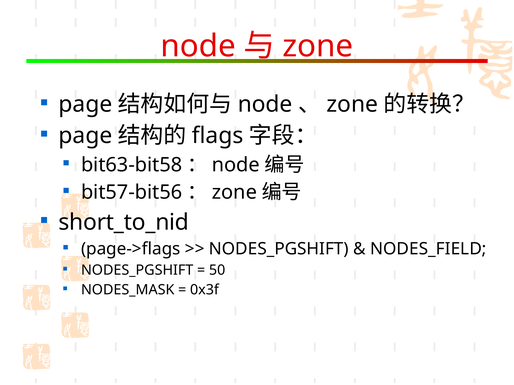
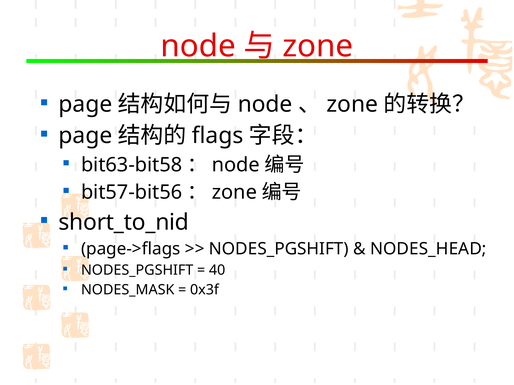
NODES_FIELD: NODES_FIELD -> NODES_HEAD
50: 50 -> 40
